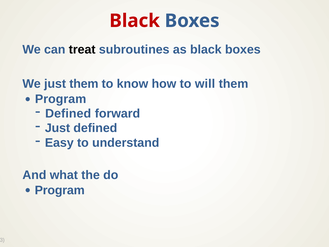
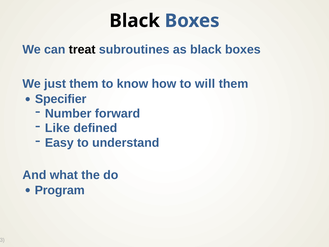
Black at (135, 21) colour: red -> black
Program at (61, 99): Program -> Specifier
Defined at (68, 113): Defined -> Number
Just at (57, 128): Just -> Like
